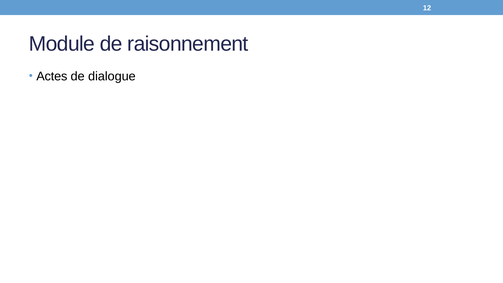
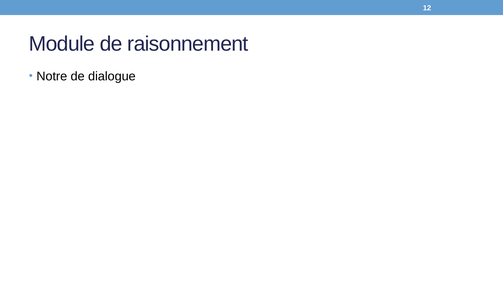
Actes: Actes -> Notre
